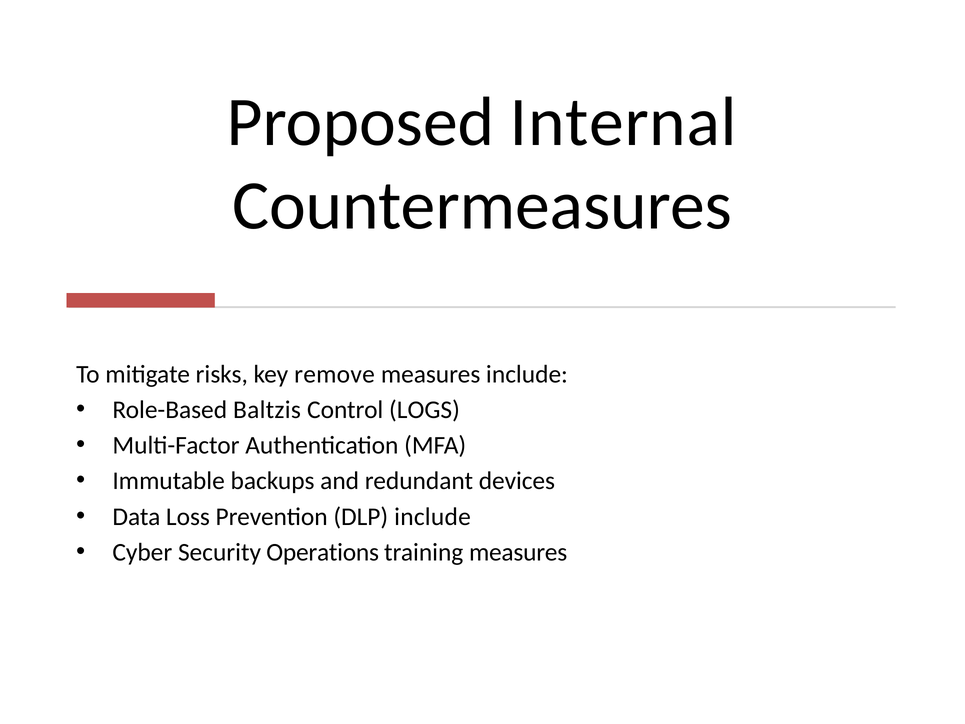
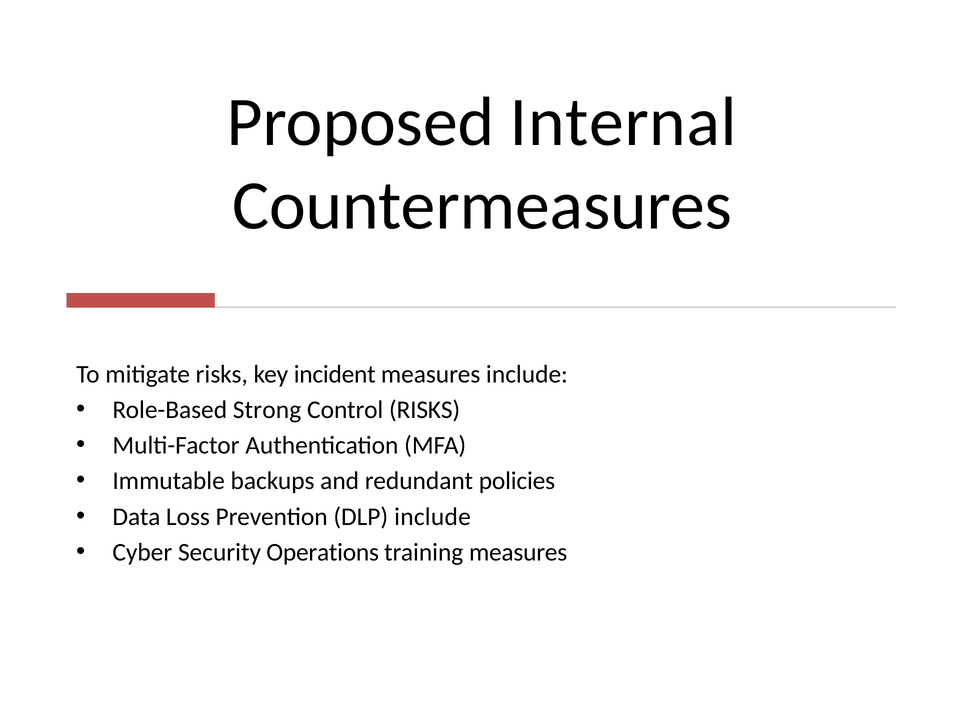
remove: remove -> incident
Baltzis: Baltzis -> Strong
Control LOGS: LOGS -> RISKS
devices: devices -> policies
